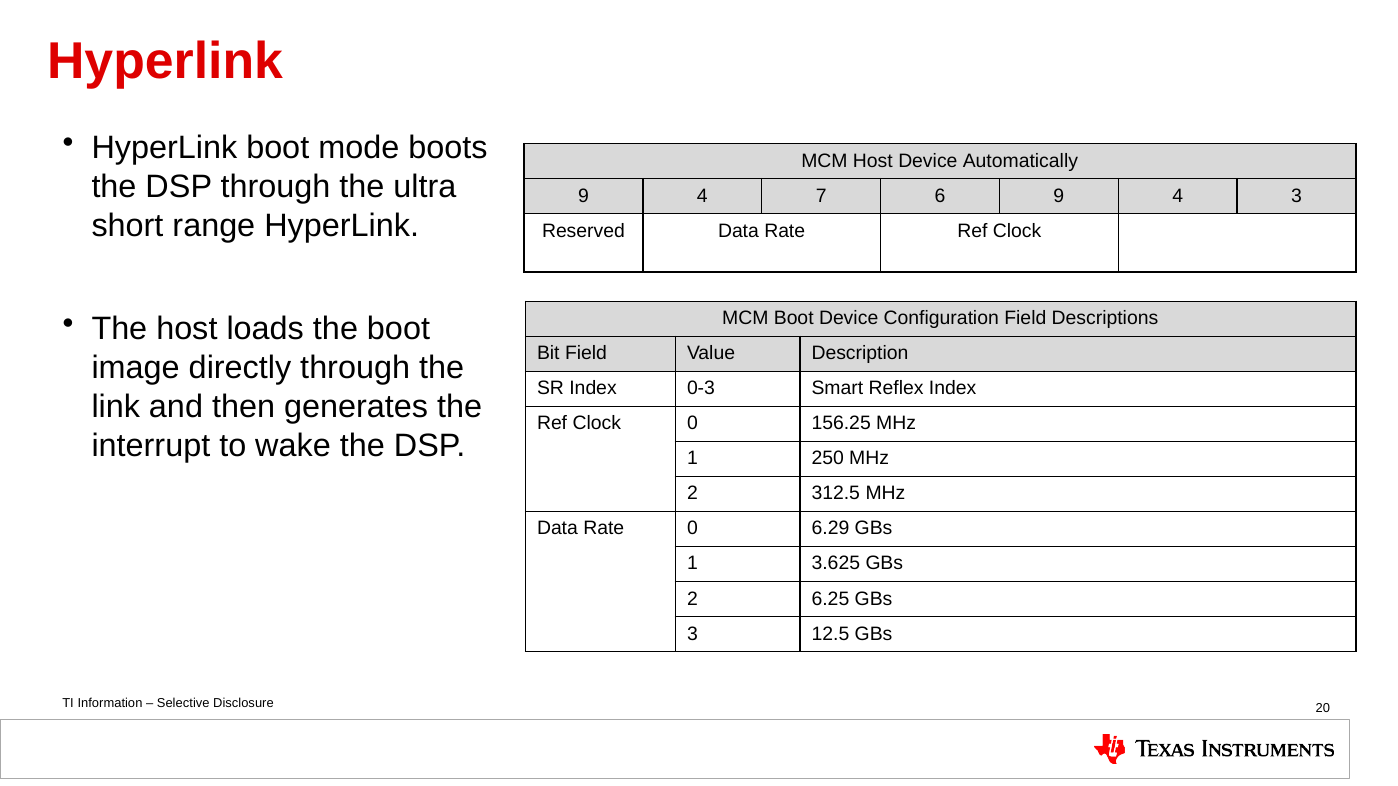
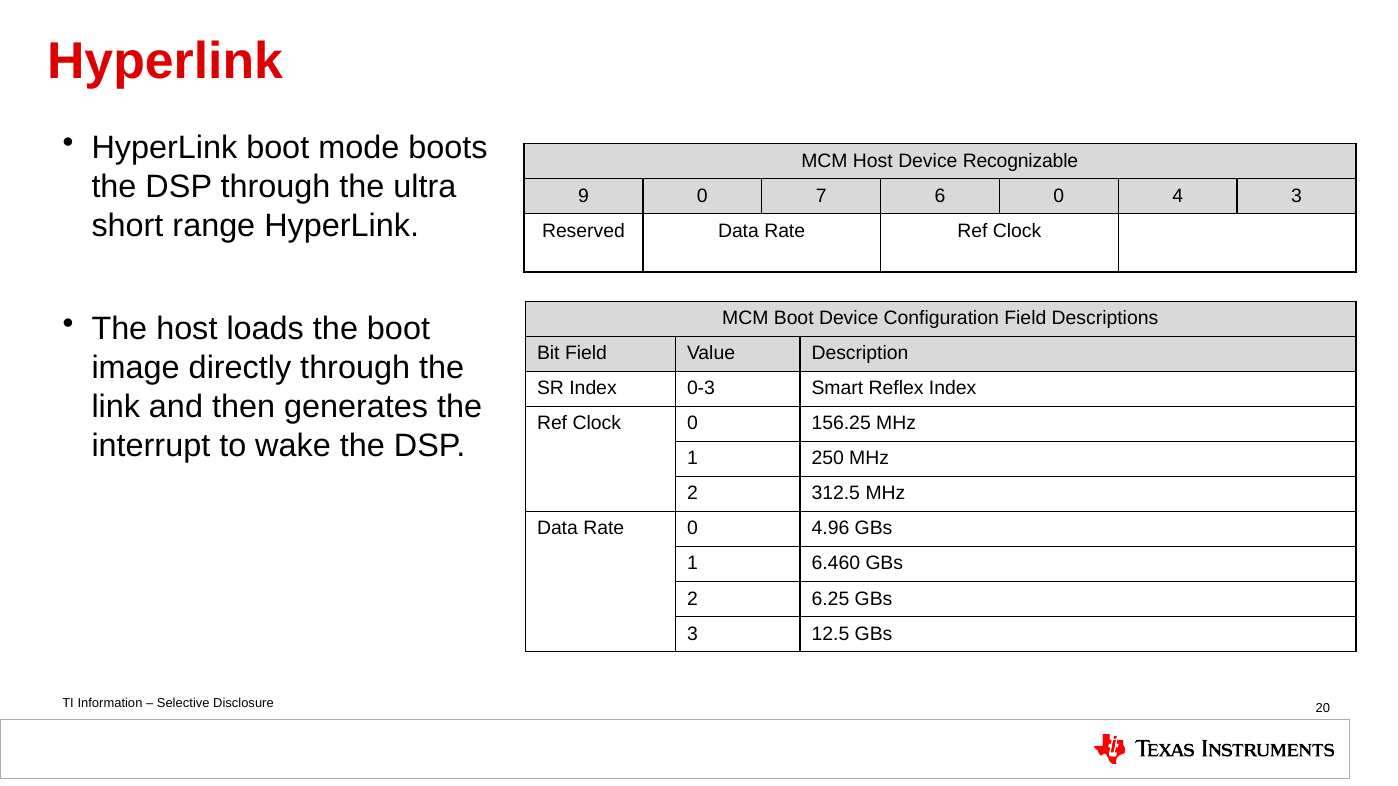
Automatically: Automatically -> Recognizable
4 at (702, 196): 4 -> 0
6 9: 9 -> 0
6.29: 6.29 -> 4.96
3.625: 3.625 -> 6.460
